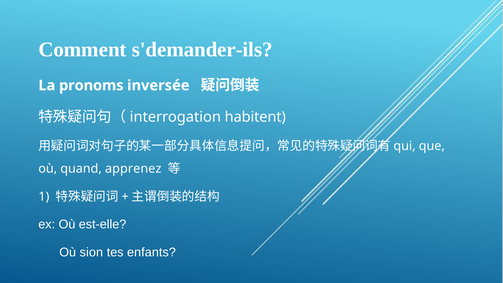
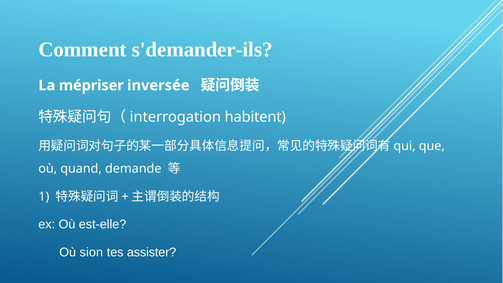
pronoms: pronoms -> mépriser
apprenez: apprenez -> demande
enfants: enfants -> assister
